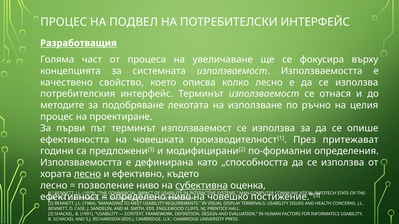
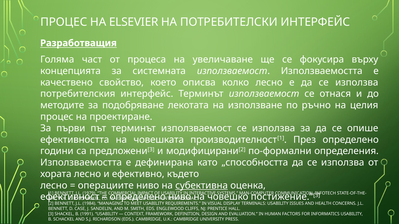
ПОДВЕЛ: ПОДВЕЛ -> ELSEVIER
През притежават: притежават -> определено
лесно at (87, 174) underline: present -> none
позволение: позволение -> операциите
